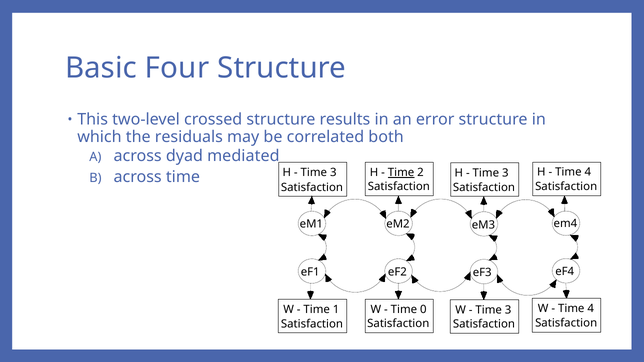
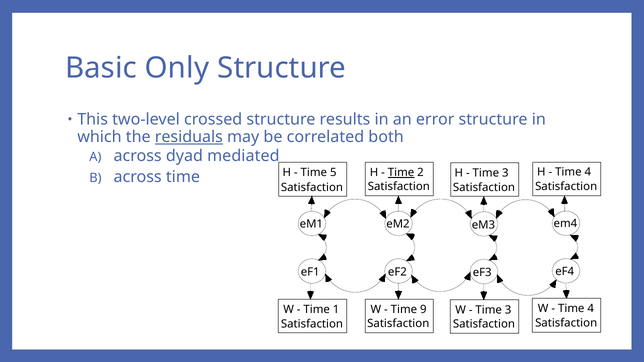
Four: Four -> Only
residuals underline: none -> present
3 at (333, 173): 3 -> 5
0: 0 -> 9
